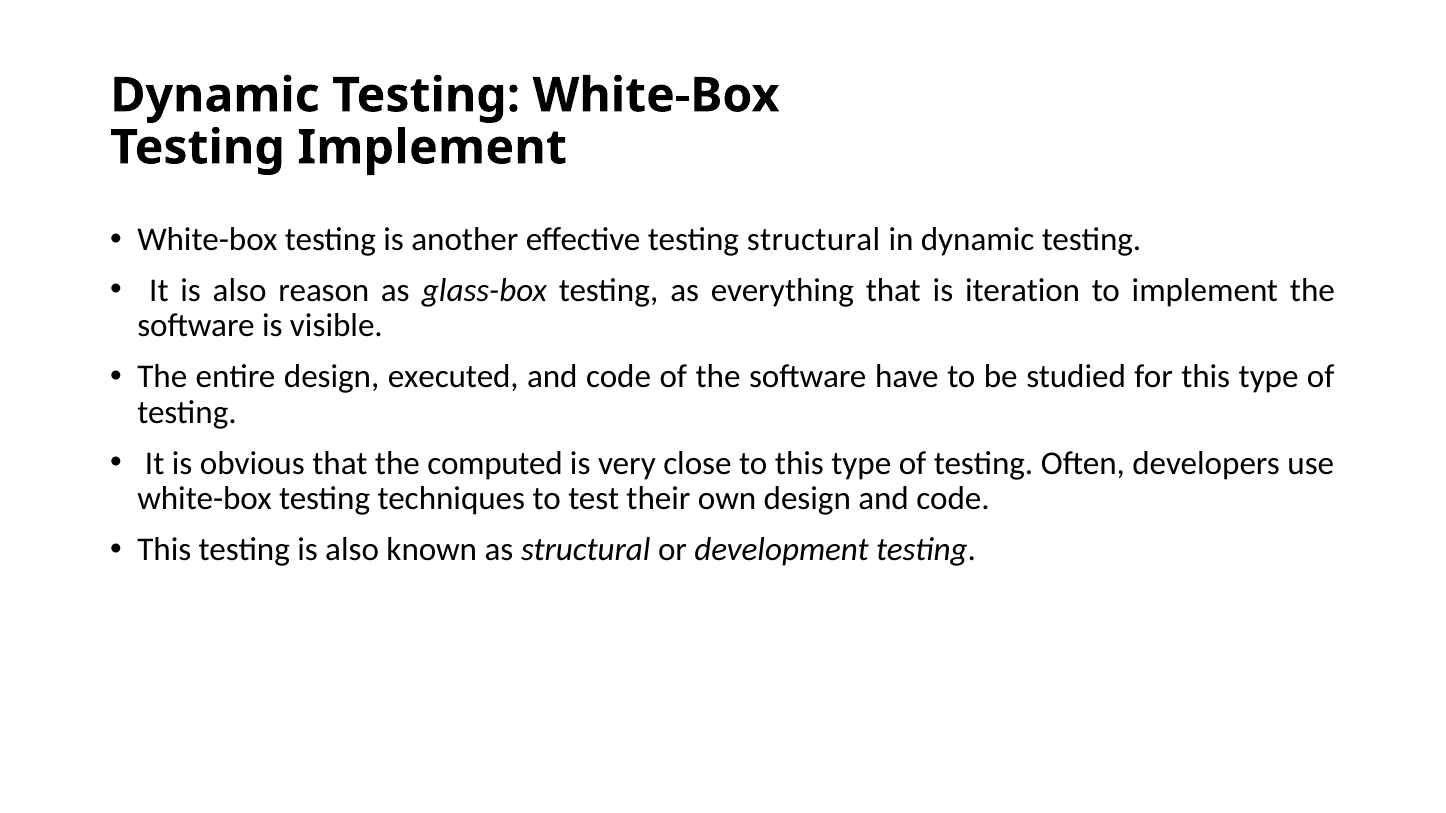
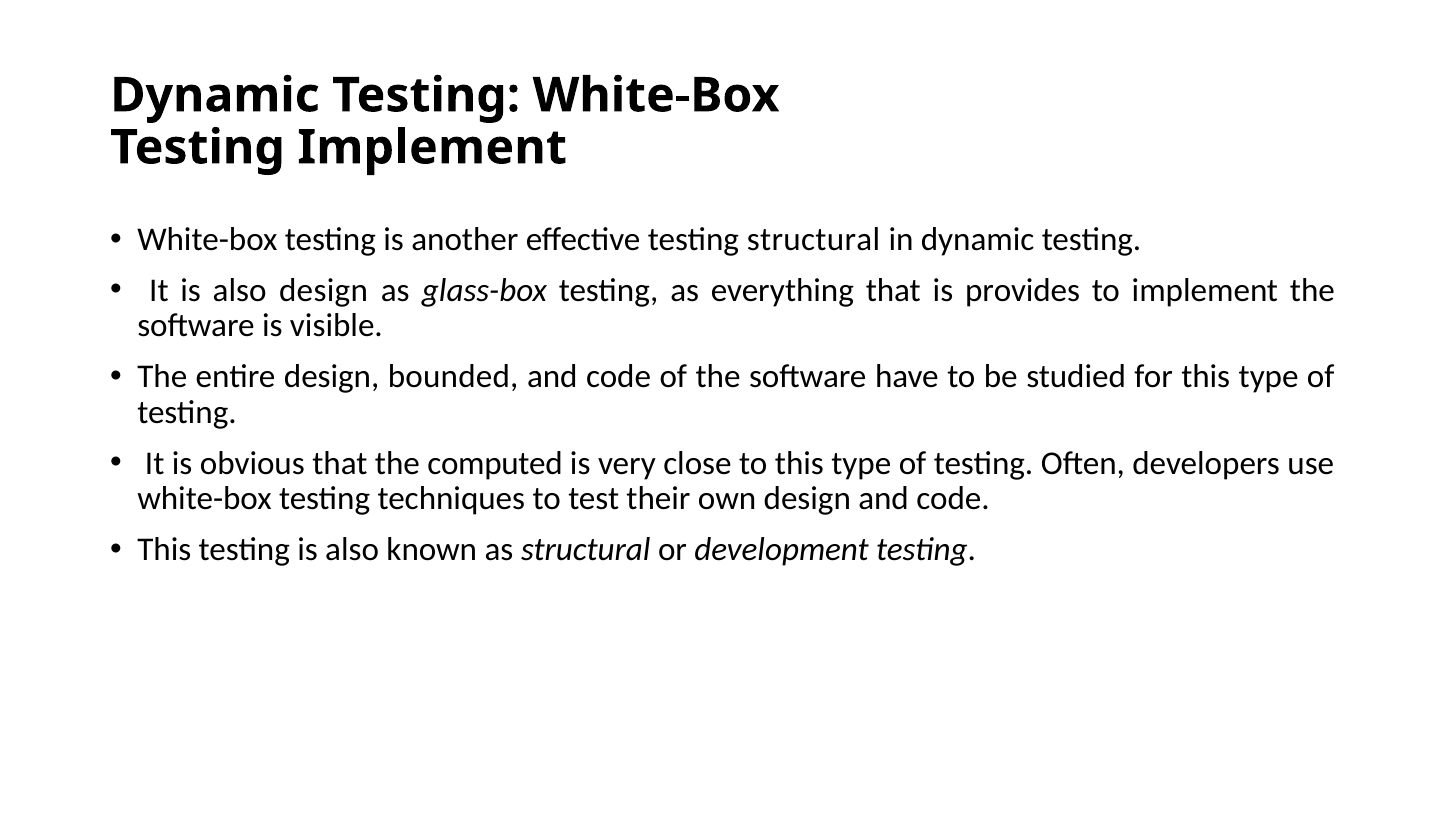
also reason: reason -> design
iteration: iteration -> provides
executed: executed -> bounded
